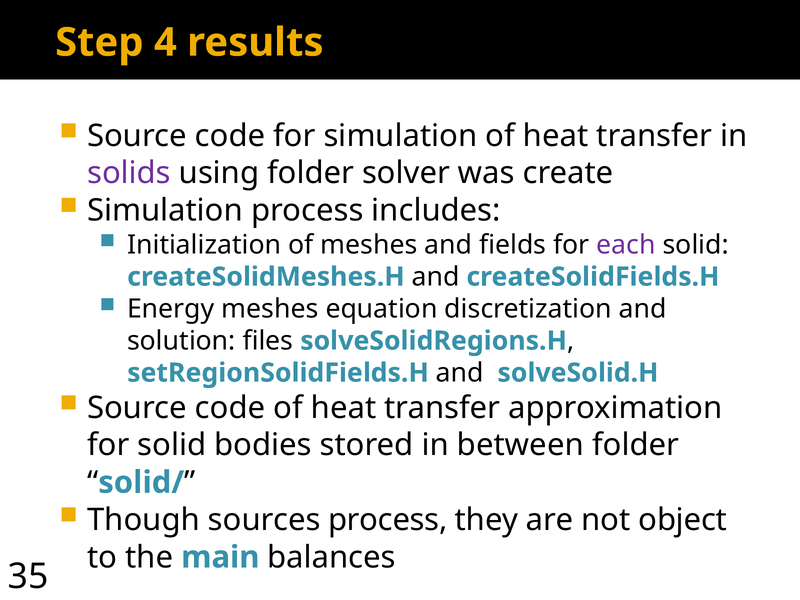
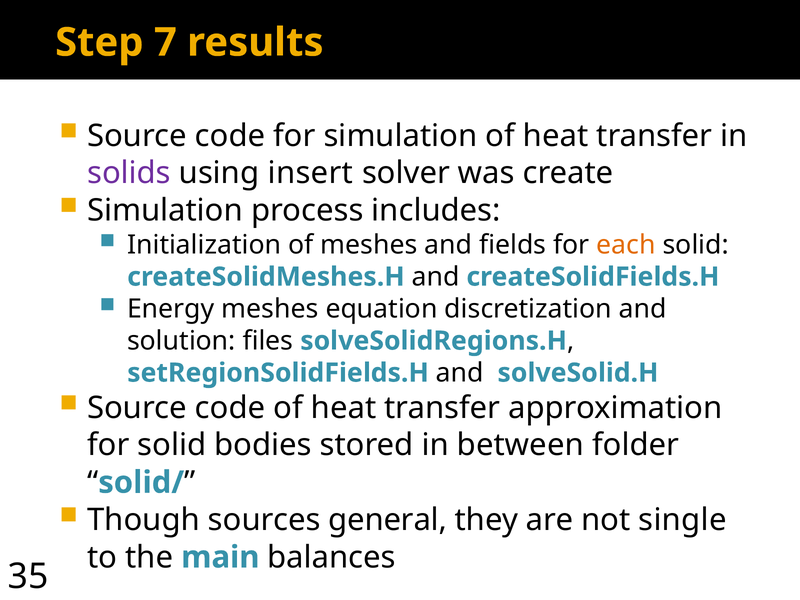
4: 4 -> 7
using folder: folder -> insert
each colour: purple -> orange
sources process: process -> general
object: object -> single
